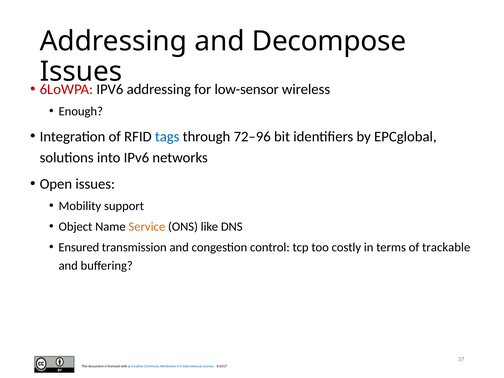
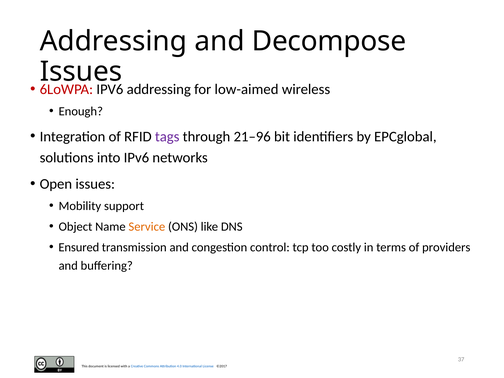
low-sensor: low-sensor -> low-aimed
tags colour: blue -> purple
72–96: 72–96 -> 21–96
trackable: trackable -> providers
